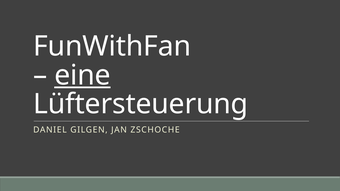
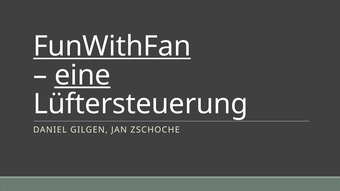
FunWithFan underline: none -> present
